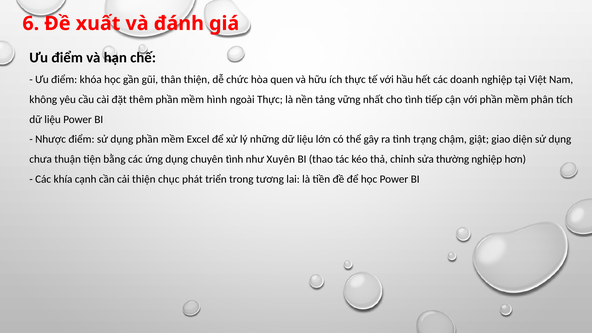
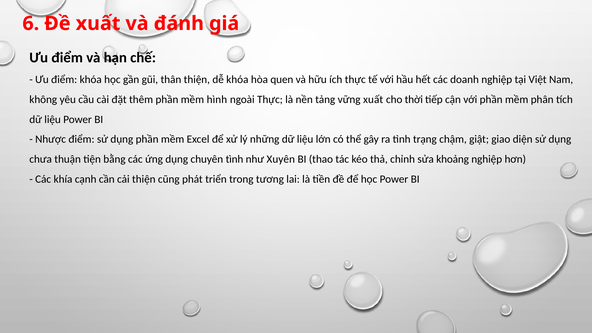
dễ chức: chức -> khóa
vững nhất: nhất -> xuất
cho tình: tình -> thời
thường: thường -> khoảng
chục: chục -> cũng
